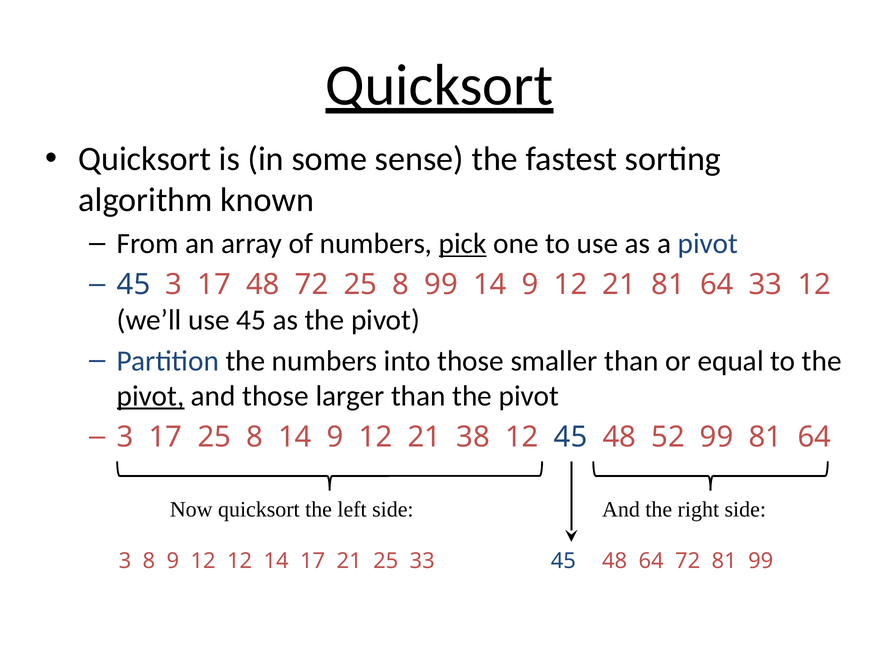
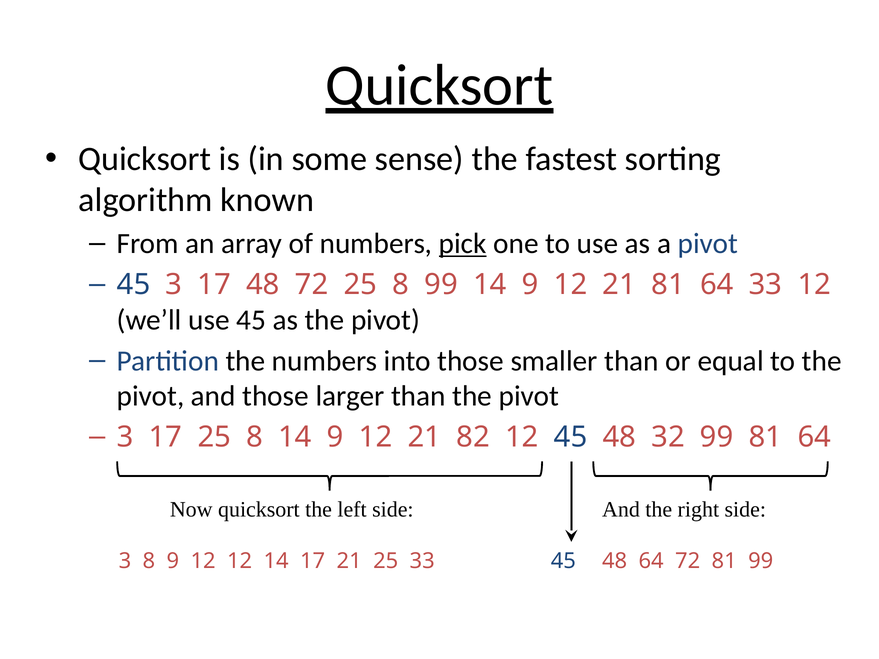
pivot at (151, 396) underline: present -> none
38: 38 -> 82
52: 52 -> 32
